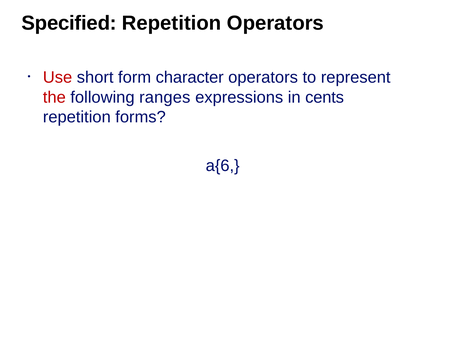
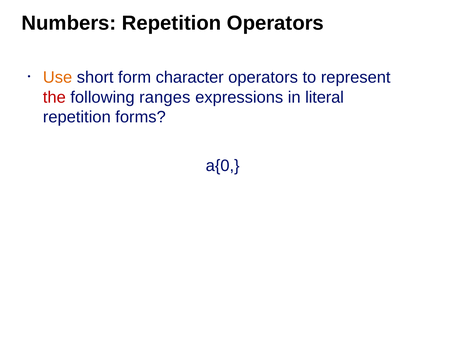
Specified: Specified -> Numbers
Use colour: red -> orange
cents: cents -> literal
a{6: a{6 -> a{0
